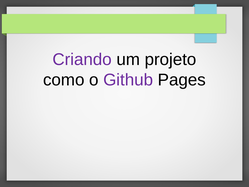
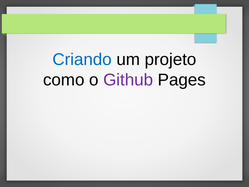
Criando colour: purple -> blue
